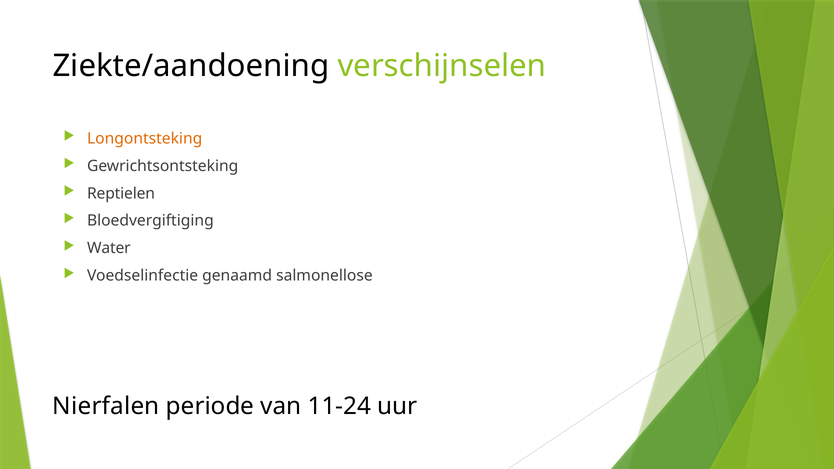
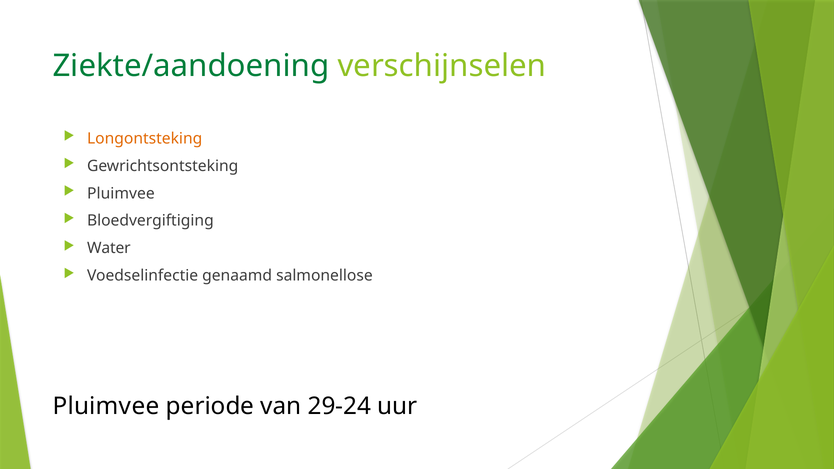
Ziekte/aandoening colour: black -> green
Reptielen at (121, 193): Reptielen -> Pluimvee
Nierfalen at (106, 406): Nierfalen -> Pluimvee
11-24: 11-24 -> 29-24
